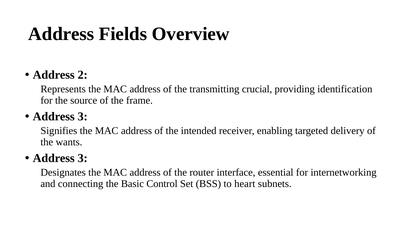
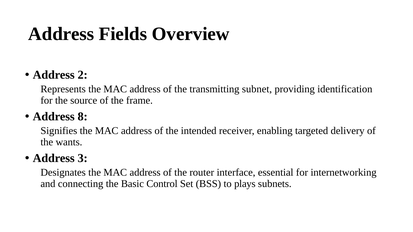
crucial: crucial -> subnet
3 at (83, 117): 3 -> 8
heart: heart -> plays
